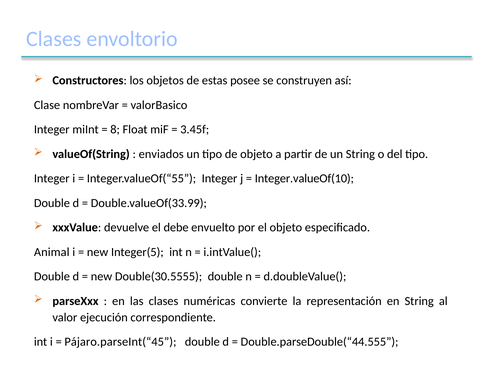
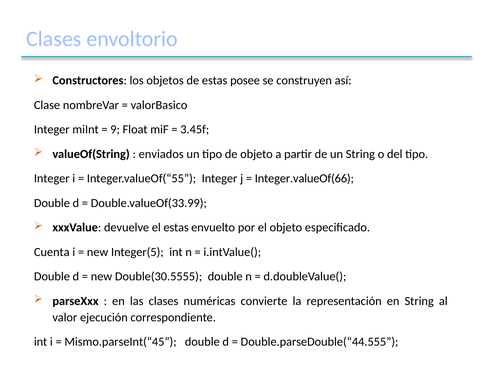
8: 8 -> 9
Integer.valueOf(10: Integer.valueOf(10 -> Integer.valueOf(66
el debe: debe -> estas
Animal: Animal -> Cuenta
Pájaro.parseInt(“45: Pájaro.parseInt(“45 -> Mismo.parseInt(“45
